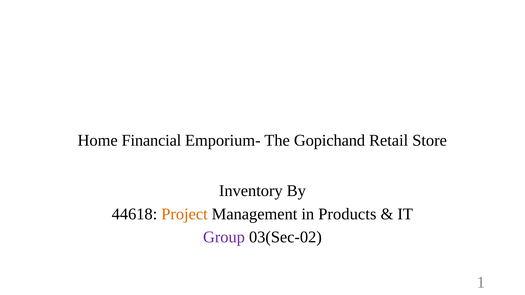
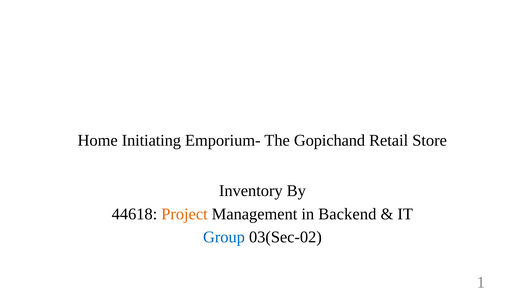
Financial: Financial -> Initiating
Products: Products -> Backend
Group colour: purple -> blue
